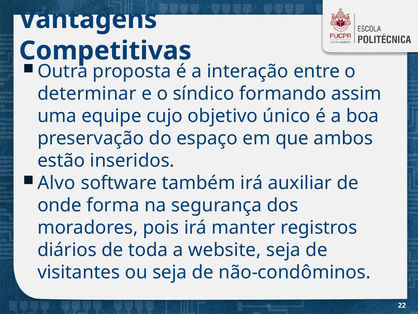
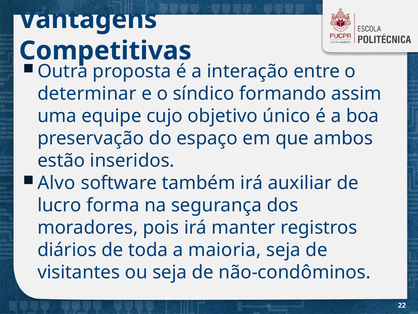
onde: onde -> lucro
website: website -> maioria
